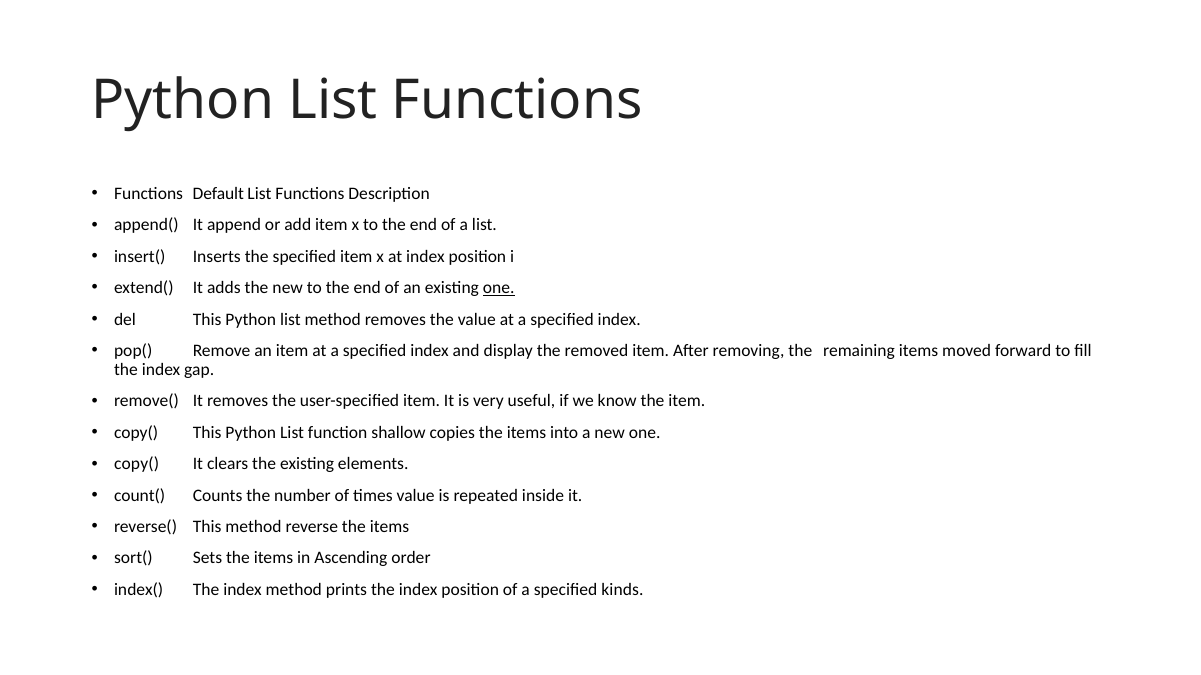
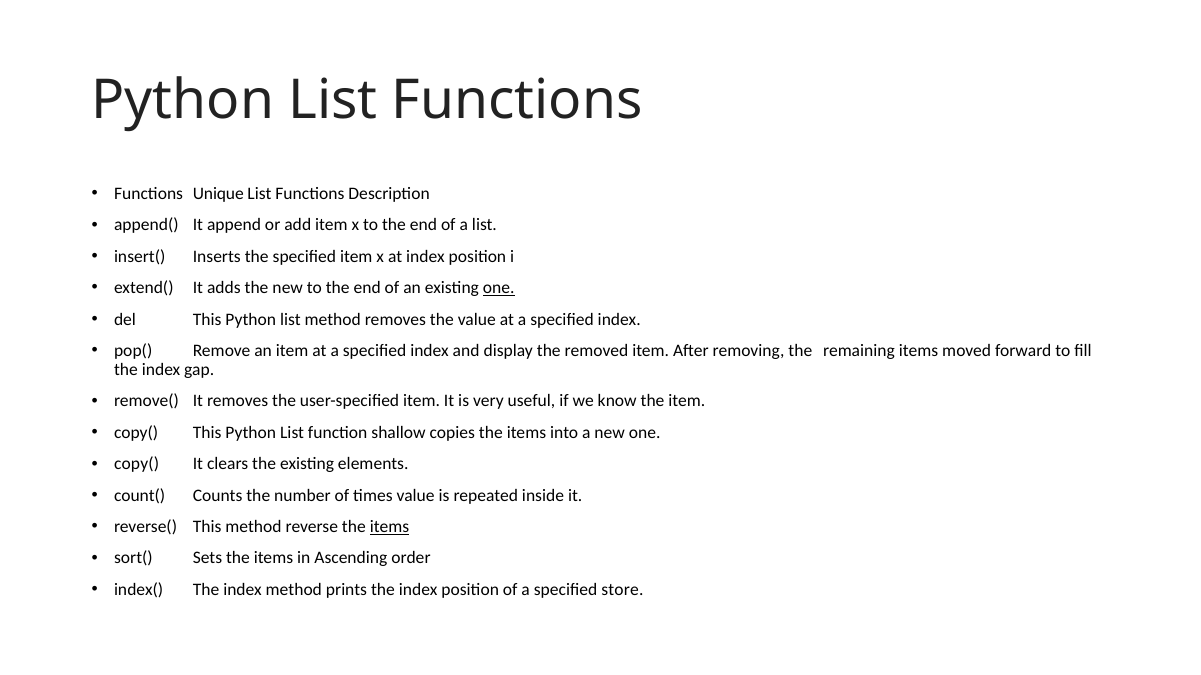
Default: Default -> Unique
items at (389, 527) underline: none -> present
kinds: kinds -> store
